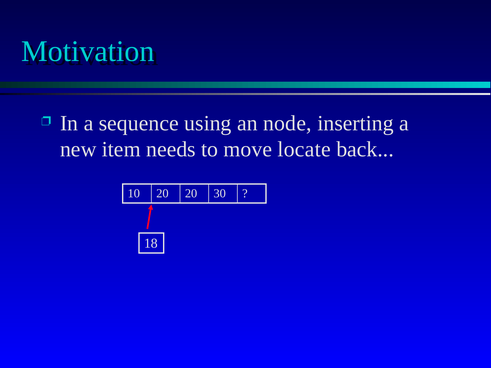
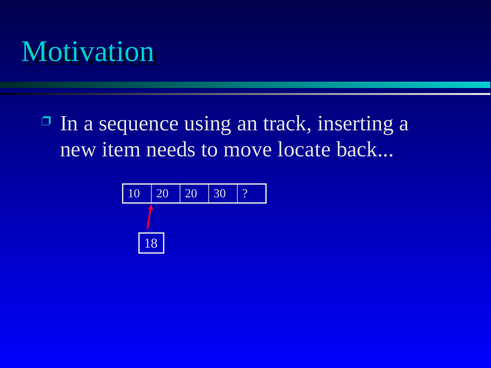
node: node -> track
